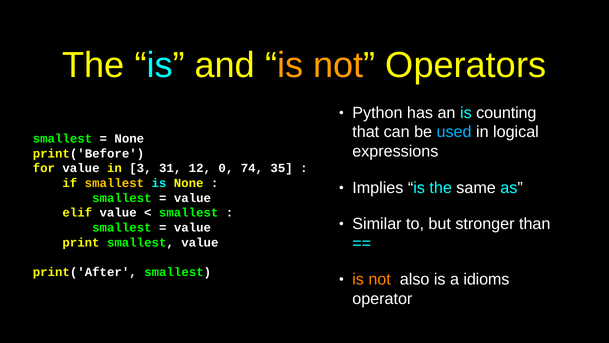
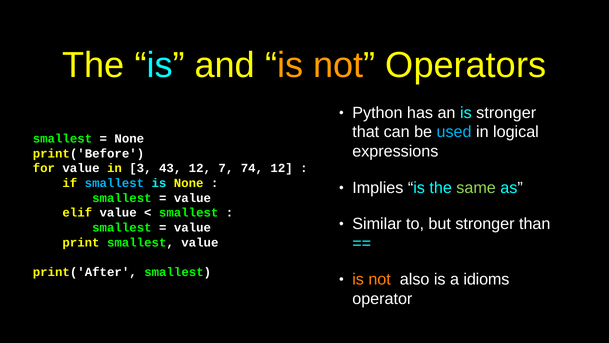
is counting: counting -> stronger
31: 31 -> 43
0: 0 -> 7
74 35: 35 -> 12
smallest at (114, 183) colour: yellow -> light blue
same colour: white -> light green
